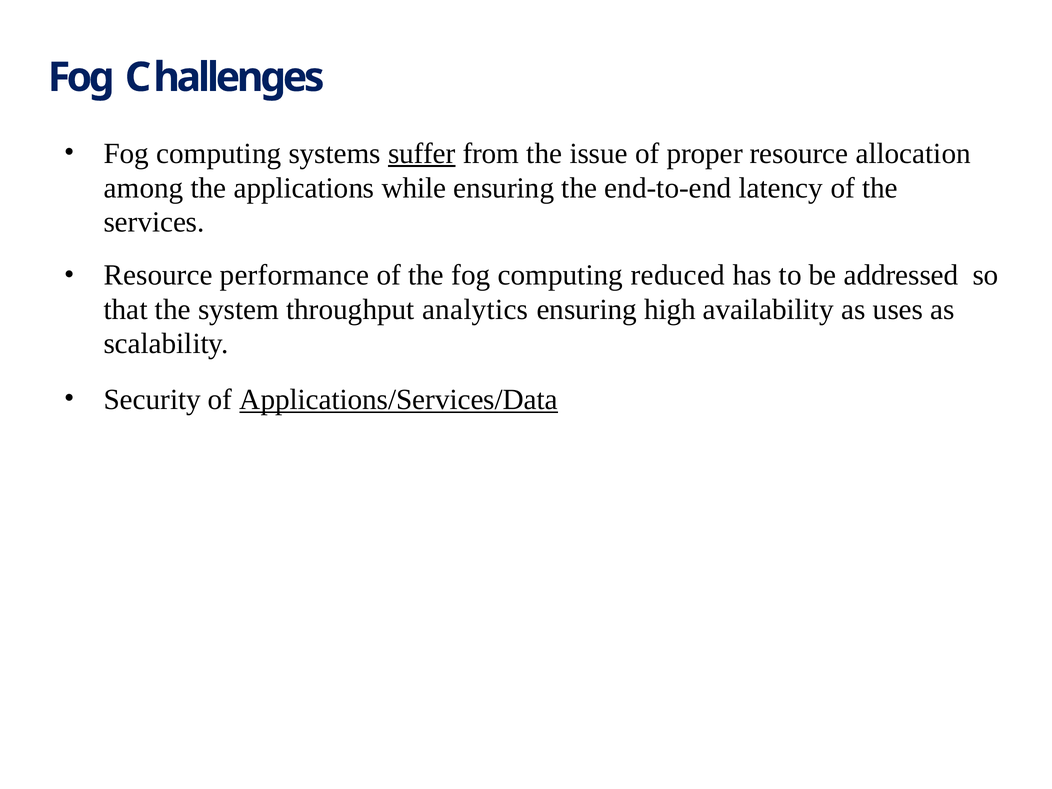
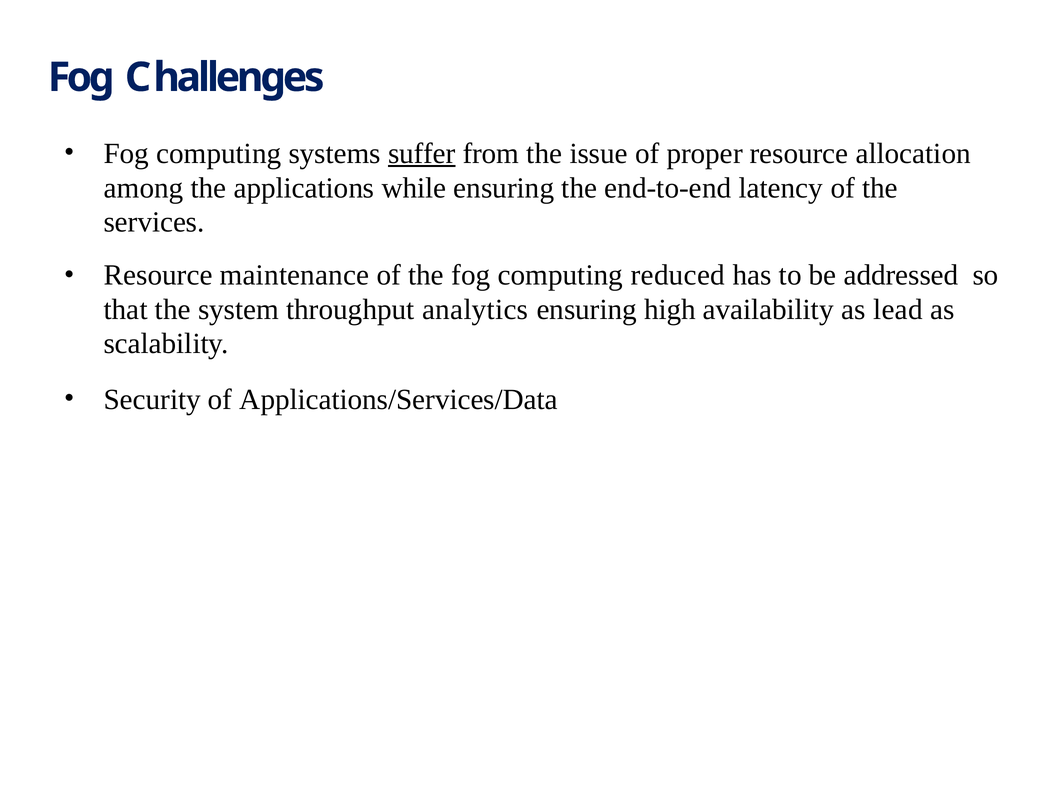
performance: performance -> maintenance
uses: uses -> lead
Applications/Services/Data underline: present -> none
